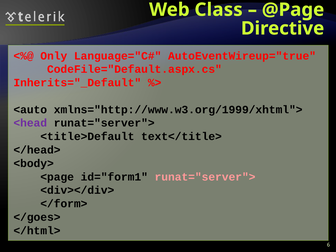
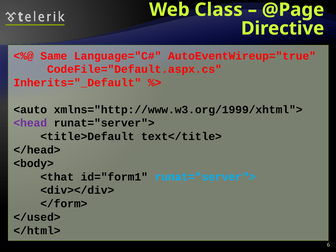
Only: Only -> Same
<page: <page -> <that
runat="server"> at (205, 177) colour: pink -> light blue
</goes>: </goes> -> </used>
